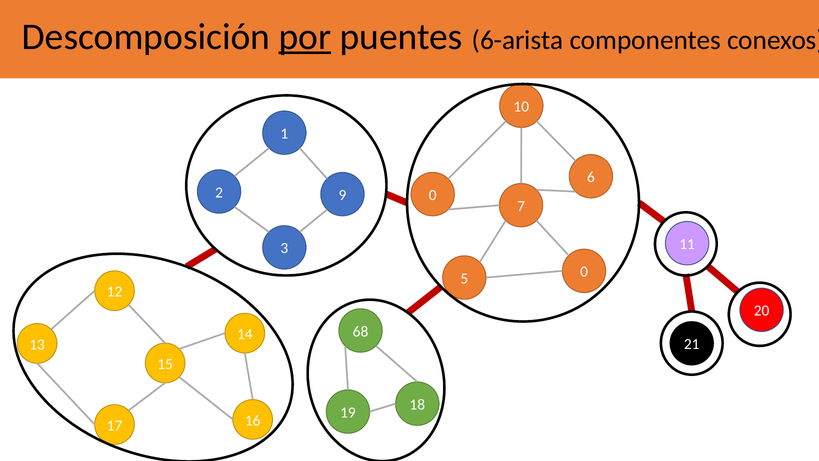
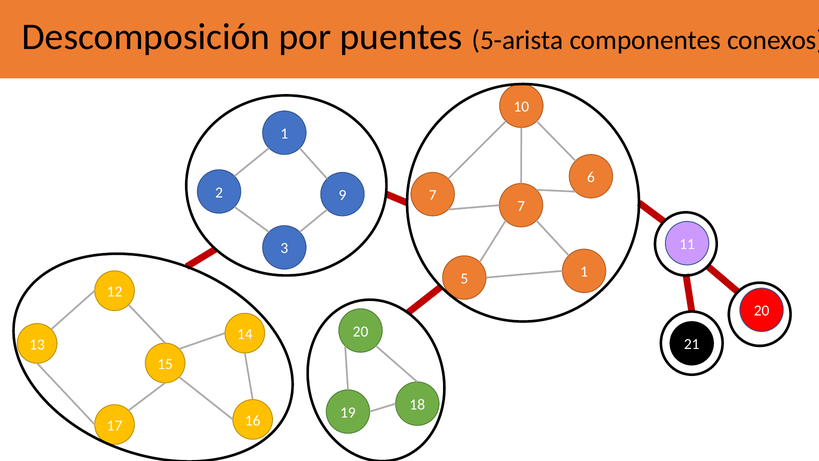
por underline: present -> none
6-arista: 6-arista -> 5-arista
9 0: 0 -> 7
5 0: 0 -> 1
14 68: 68 -> 20
